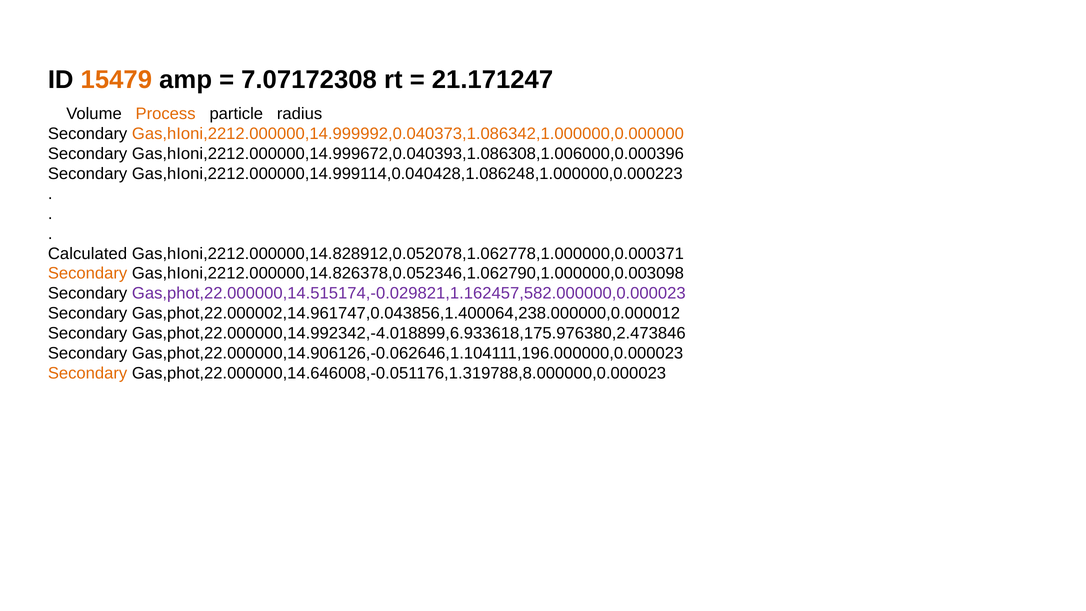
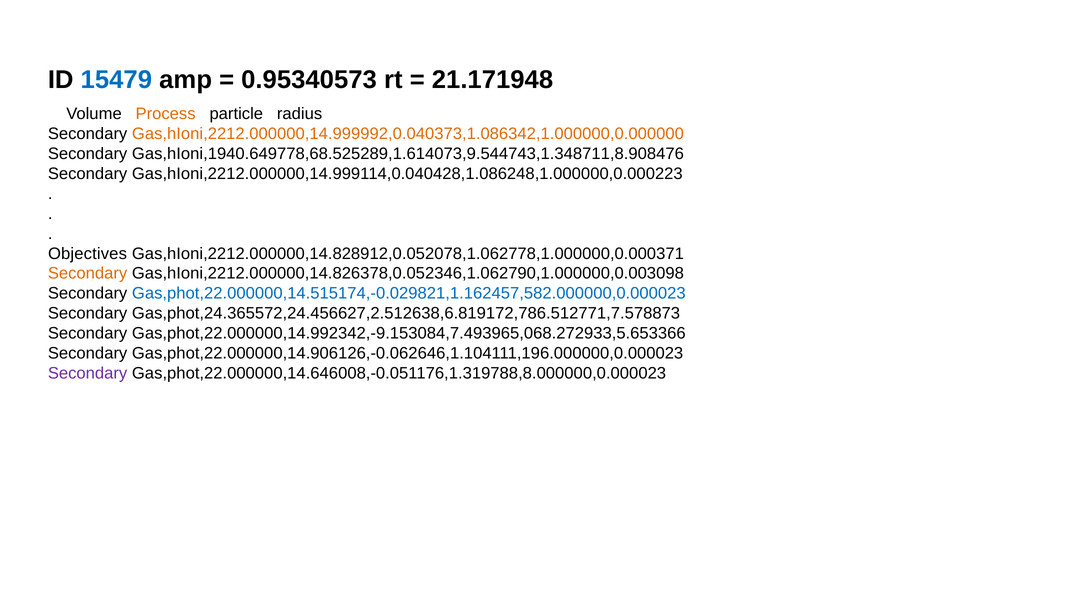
15479 colour: orange -> blue
7.07172308: 7.07172308 -> 0.95340573
21.171247: 21.171247 -> 21.171948
Gas,hIoni,2212.000000,14.999672,0.040393,1.086308,1.006000,0.000396: Gas,hIoni,2212.000000,14.999672,0.040393,1.086308,1.006000,0.000396 -> Gas,hIoni,1940.649778,68.525289,1.614073,9.544743,1.348711,8.908476
Calculated: Calculated -> Objectives
Gas,phot,22.000000,14.515174,-0.029821,1.162457,582.000000,0.000023 colour: purple -> blue
Gas,phot,22.000002,14.961747,0.043856,1.400064,238.000000,0.000012: Gas,phot,22.000002,14.961747,0.043856,1.400064,238.000000,0.000012 -> Gas,phot,24.365572,24.456627,2.512638,6.819172,786.512771,7.578873
Gas,phot,22.000000,14.992342,-4.018899,6.933618,175.976380,2.473846: Gas,phot,22.000000,14.992342,-4.018899,6.933618,175.976380,2.473846 -> Gas,phot,22.000000,14.992342,-9.153084,7.493965,068.272933,5.653366
Secondary at (88, 373) colour: orange -> purple
